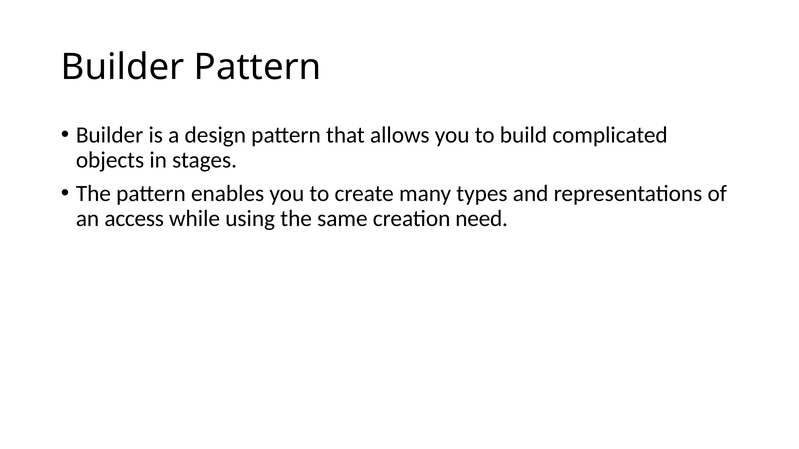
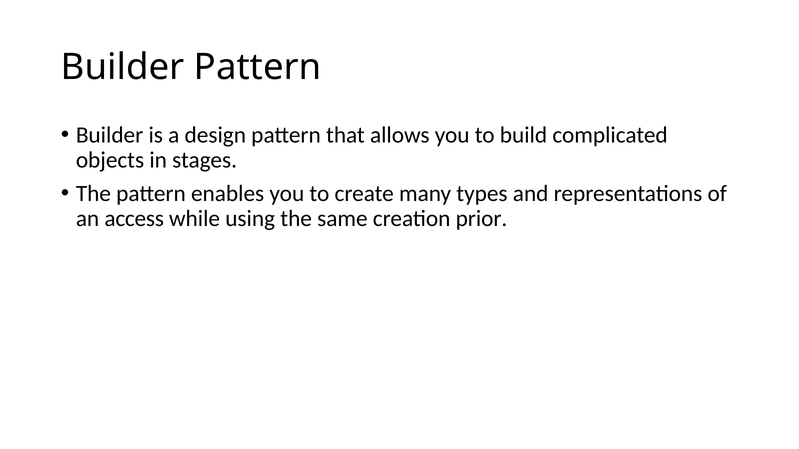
need: need -> prior
